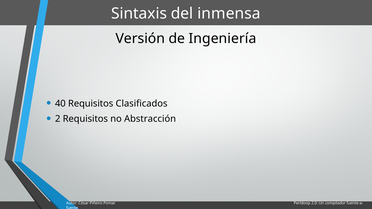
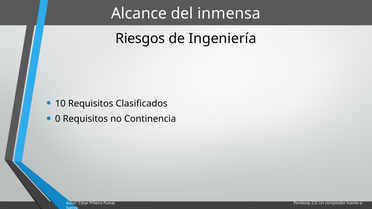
Sintaxis: Sintaxis -> Alcance
Versión: Versión -> Riesgos
40: 40 -> 10
2: 2 -> 0
Abstracción: Abstracción -> Continencia
